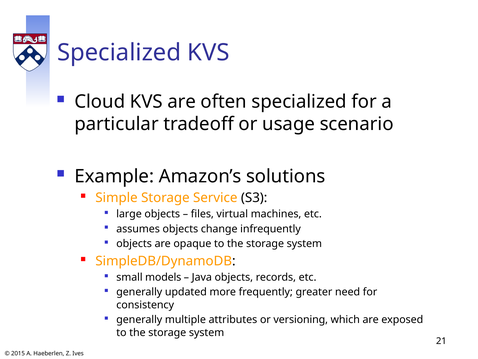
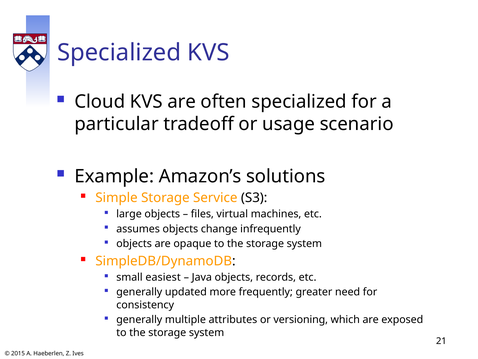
models: models -> easiest
